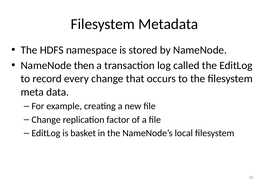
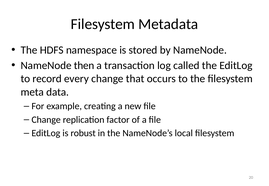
basket: basket -> robust
